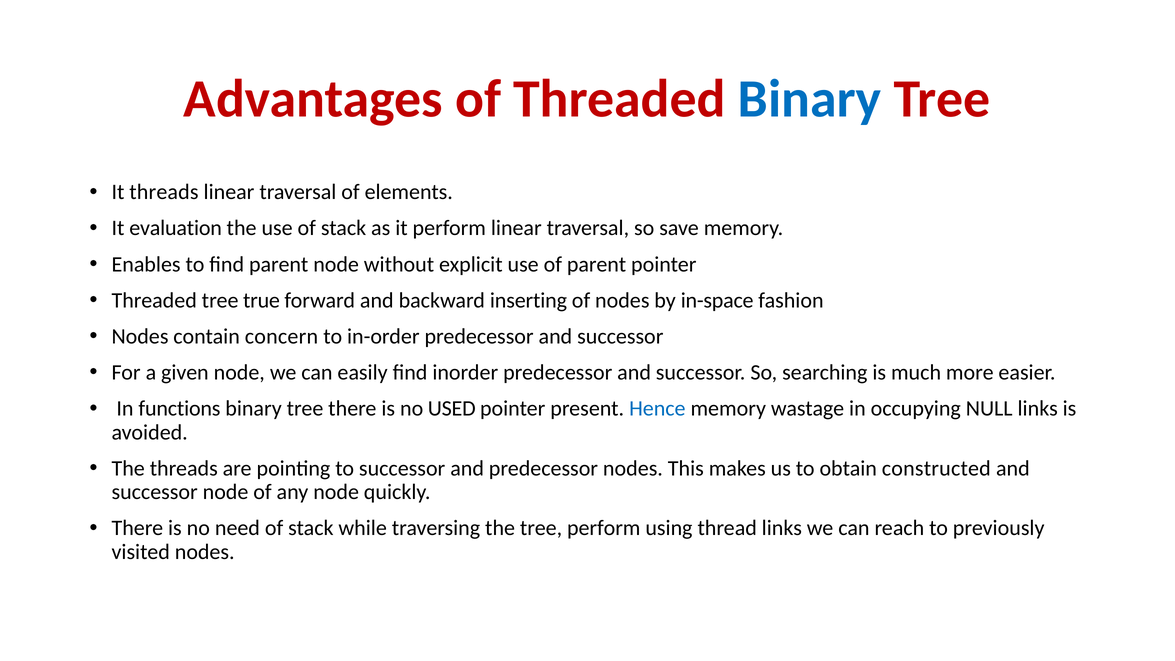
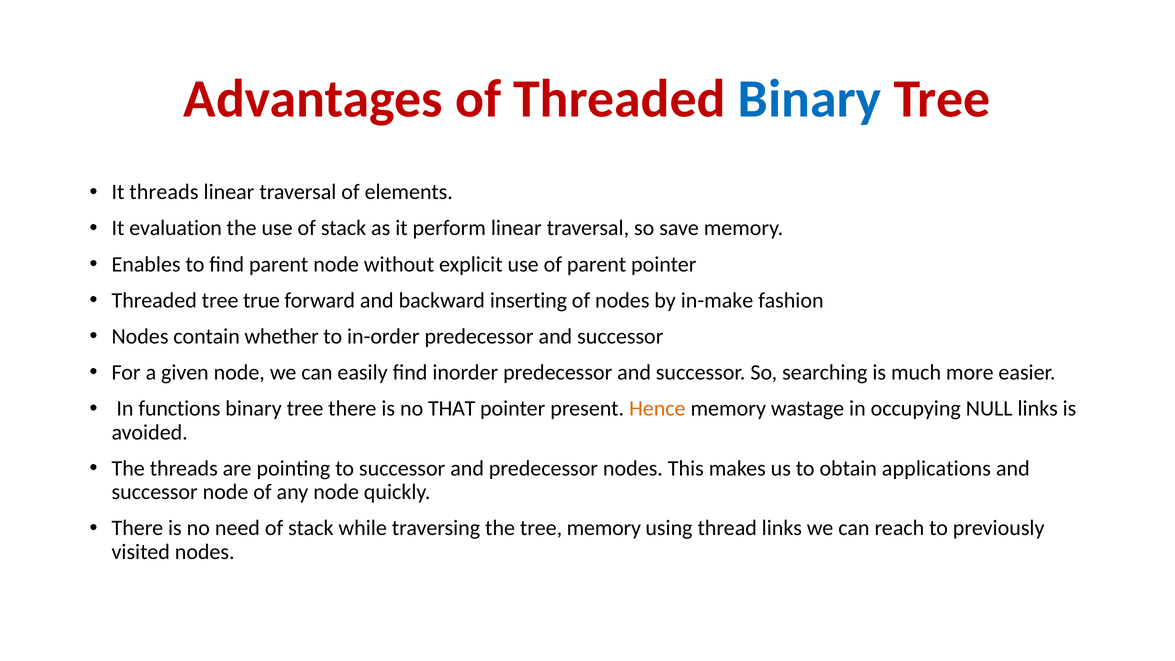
in-space: in-space -> in-make
concern: concern -> whether
USED: USED -> THAT
Hence colour: blue -> orange
constructed: constructed -> applications
tree perform: perform -> memory
